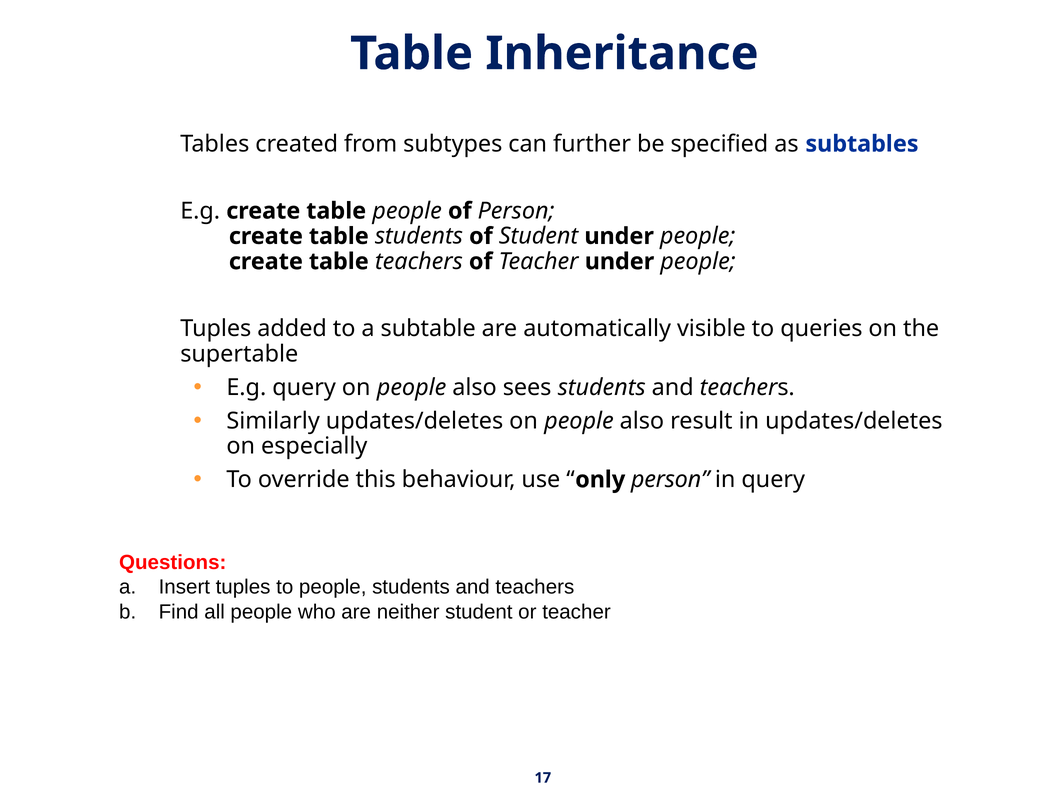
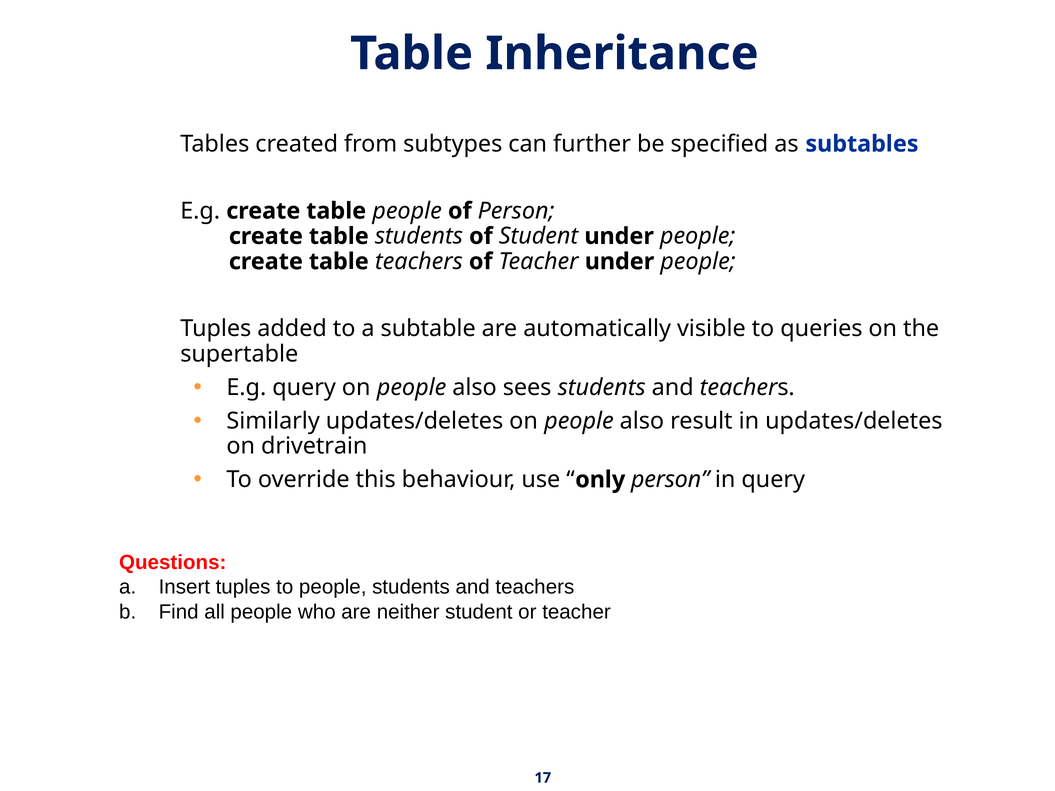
especially: especially -> drivetrain
